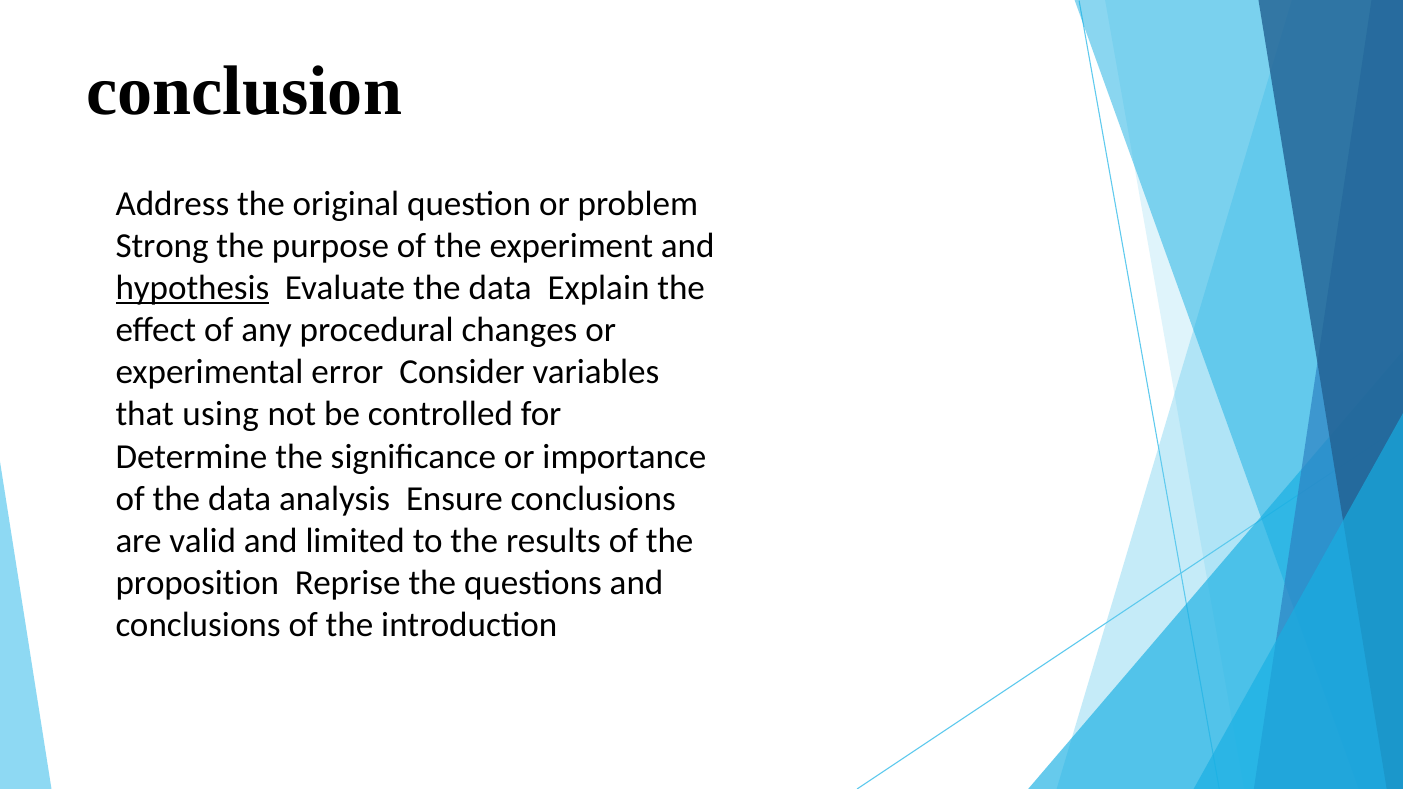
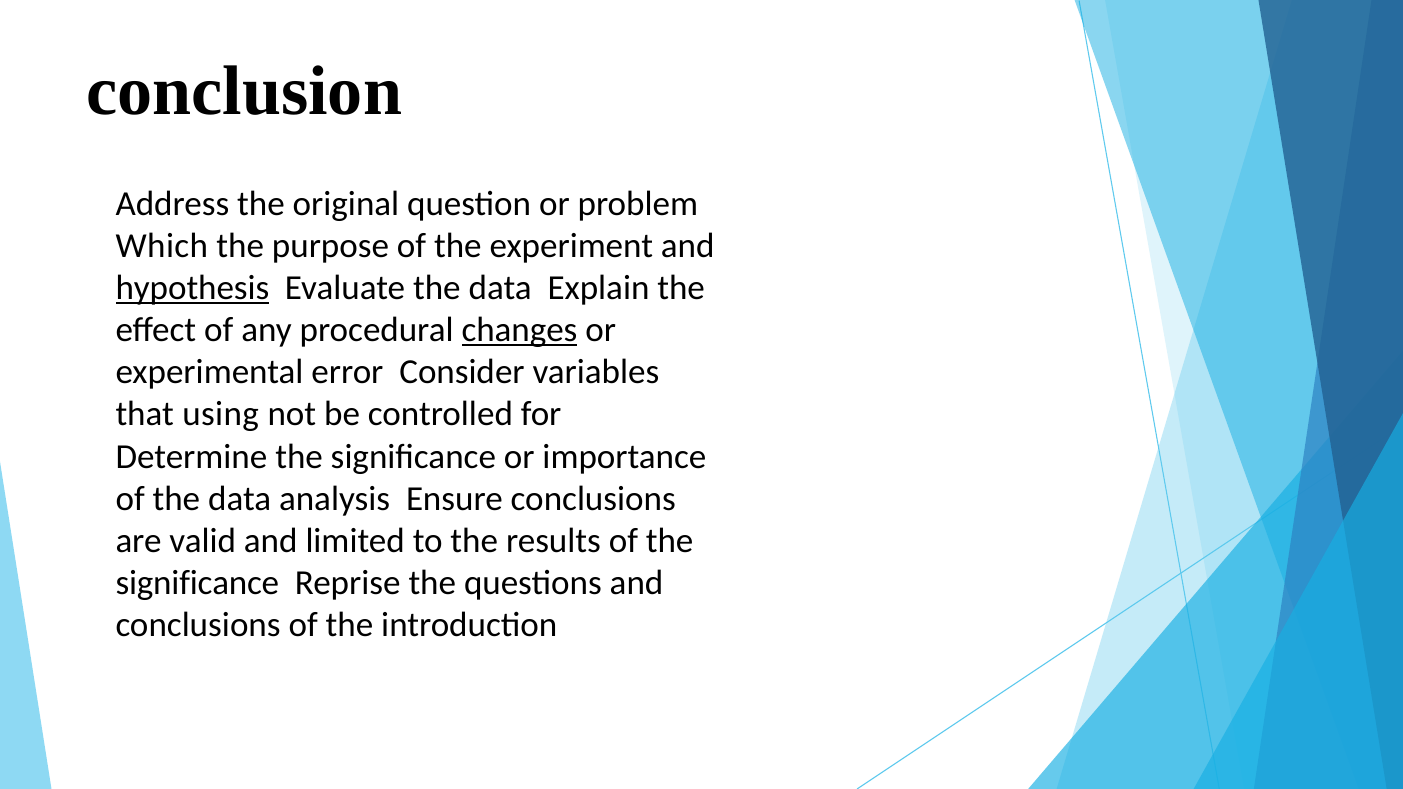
Strong: Strong -> Which
changes underline: none -> present
proposition at (197, 583): proposition -> significance
